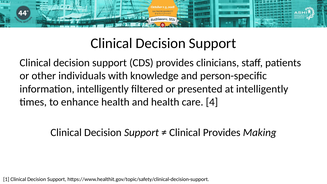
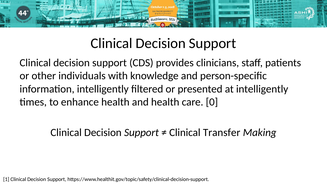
4: 4 -> 0
Clinical Provides: Provides -> Transfer
